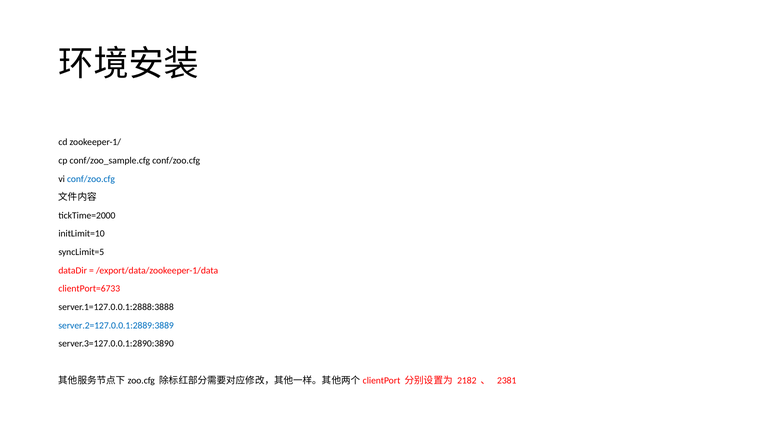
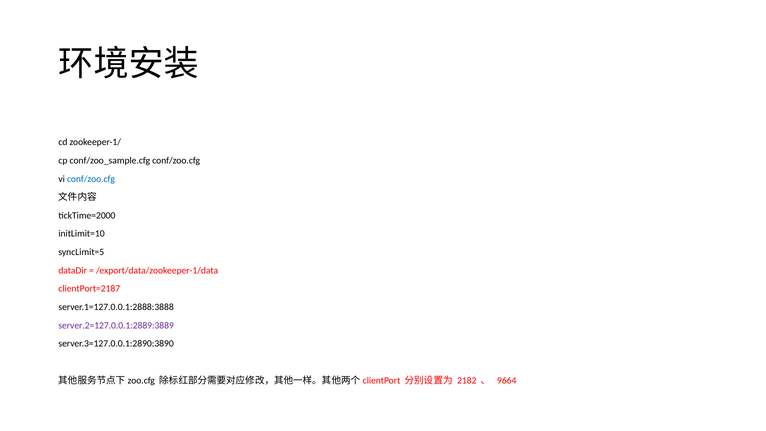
clientPort=6733: clientPort=6733 -> clientPort=2187
server.2=127.0.0.1:2889:3889 colour: blue -> purple
2381: 2381 -> 9664
